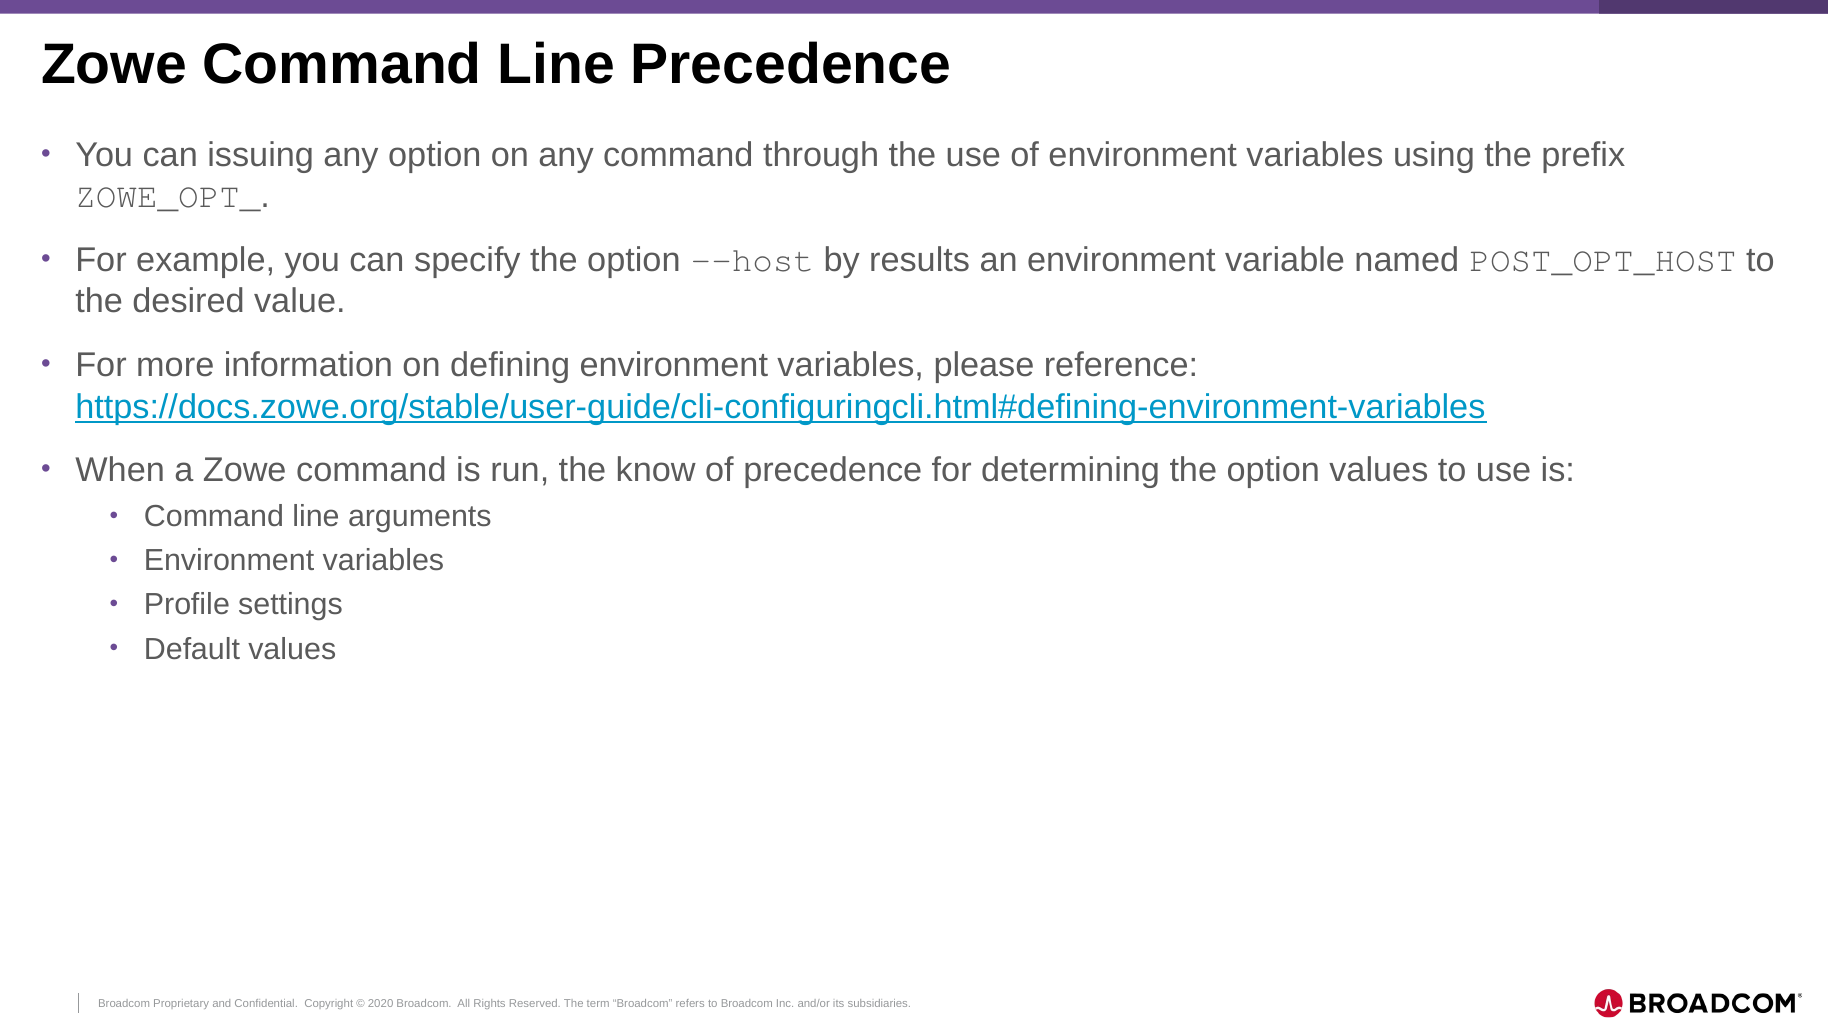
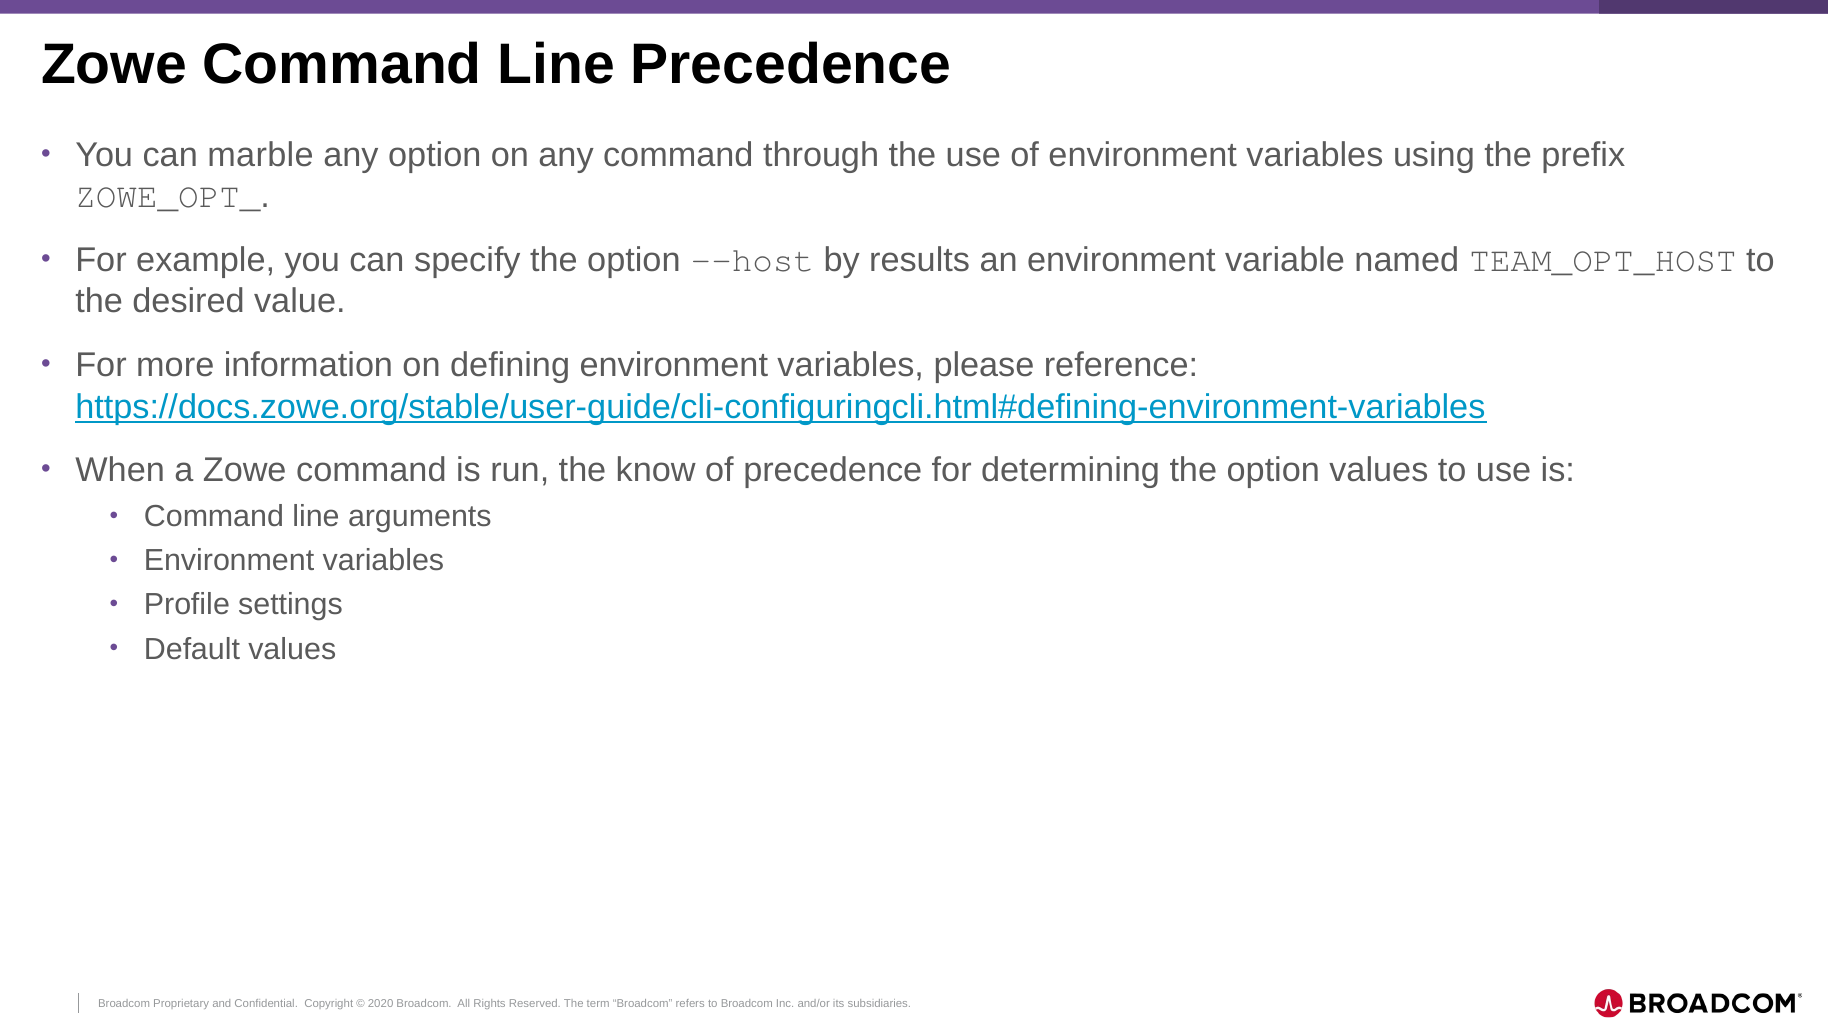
issuing: issuing -> marble
POST_OPT_HOST: POST_OPT_HOST -> TEAM_OPT_HOST
